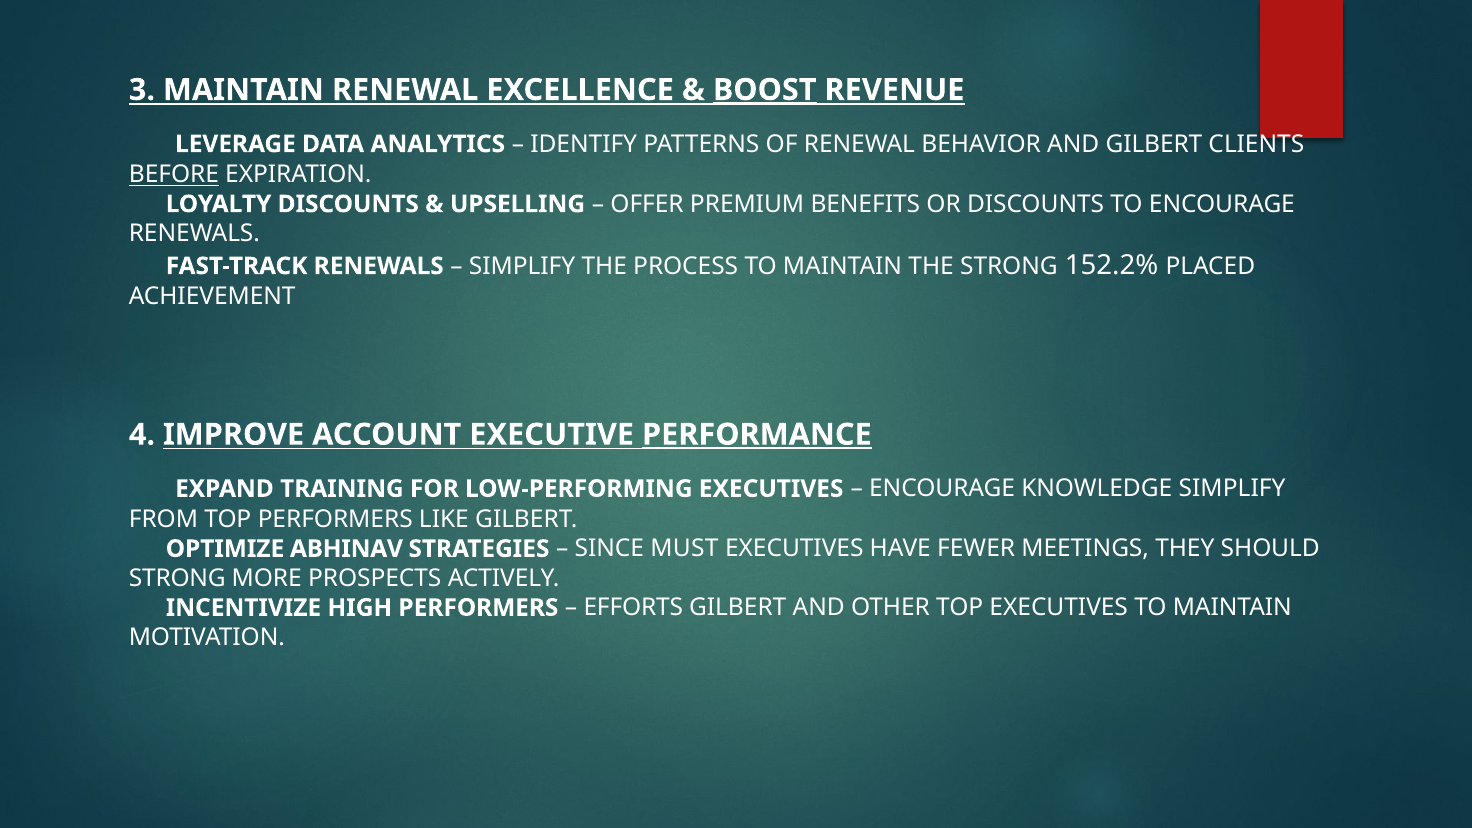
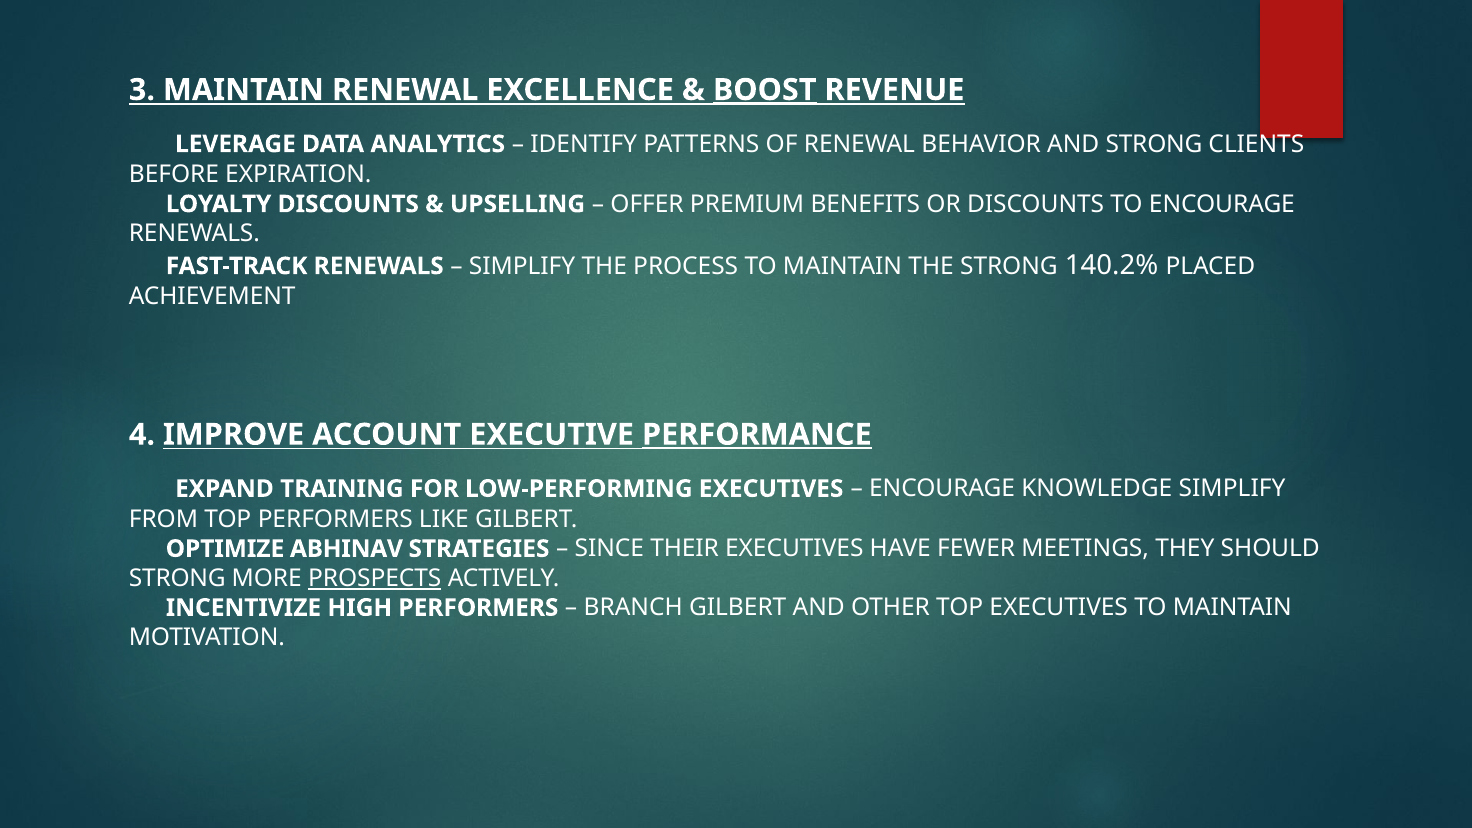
AND GILBERT: GILBERT -> STRONG
BEFORE underline: present -> none
152.2%: 152.2% -> 140.2%
MUST: MUST -> THEIR
PROSPECTS underline: none -> present
EFFORTS: EFFORTS -> BRANCH
